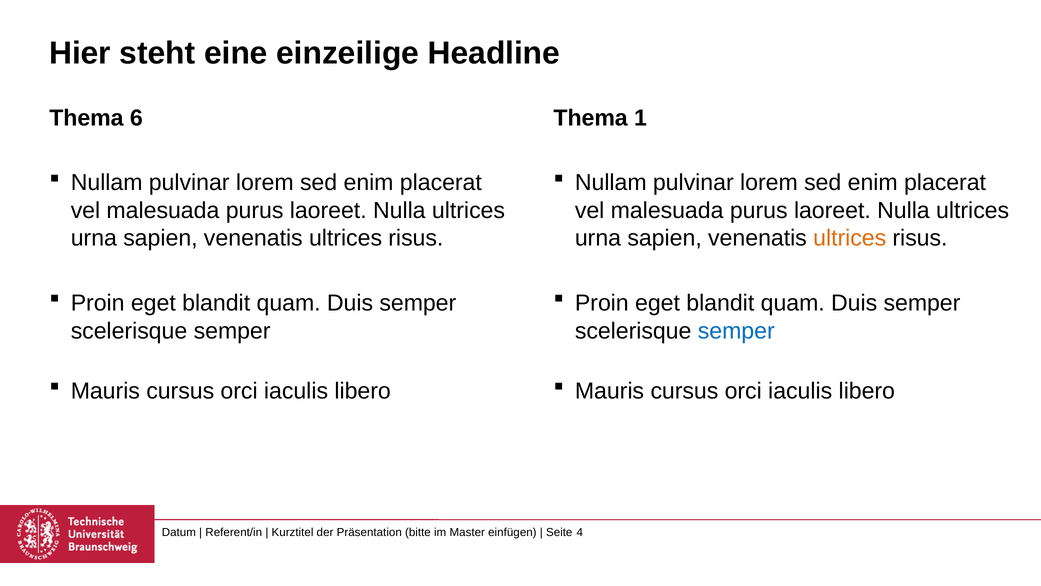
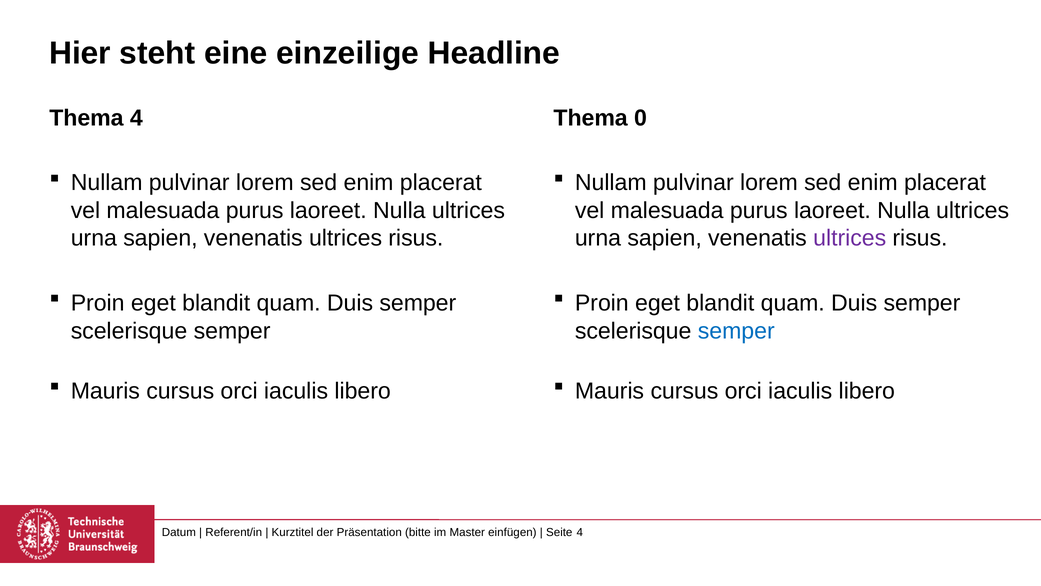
Thema 6: 6 -> 4
1: 1 -> 0
ultrices at (850, 238) colour: orange -> purple
